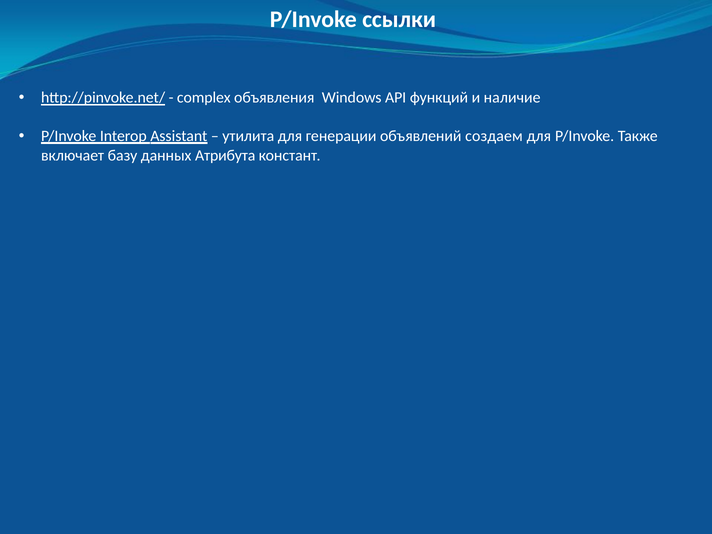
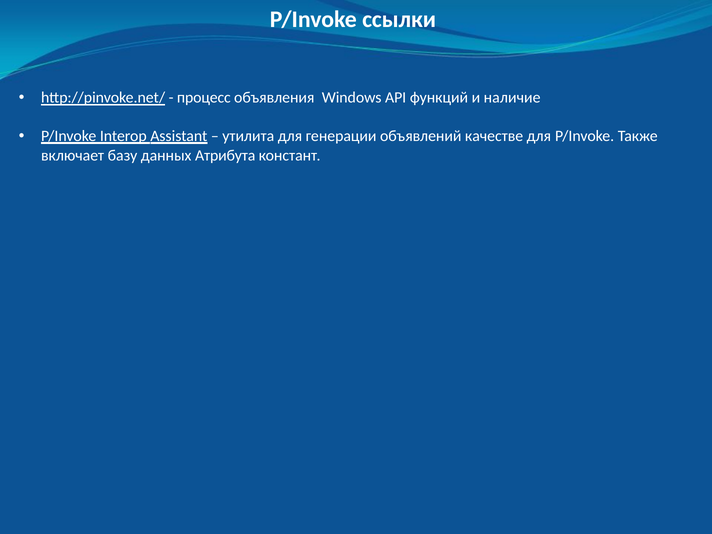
complex: complex -> процесс
создаем: создаем -> качестве
